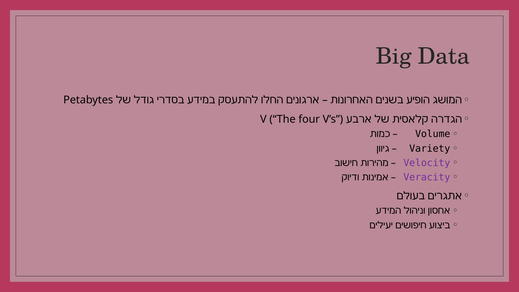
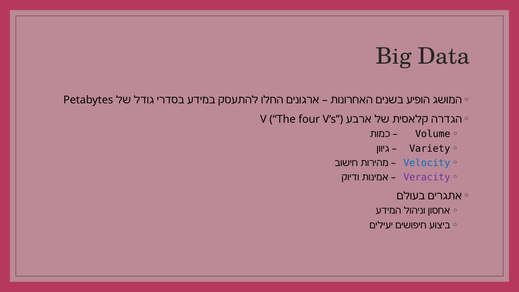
Velocity colour: purple -> blue
